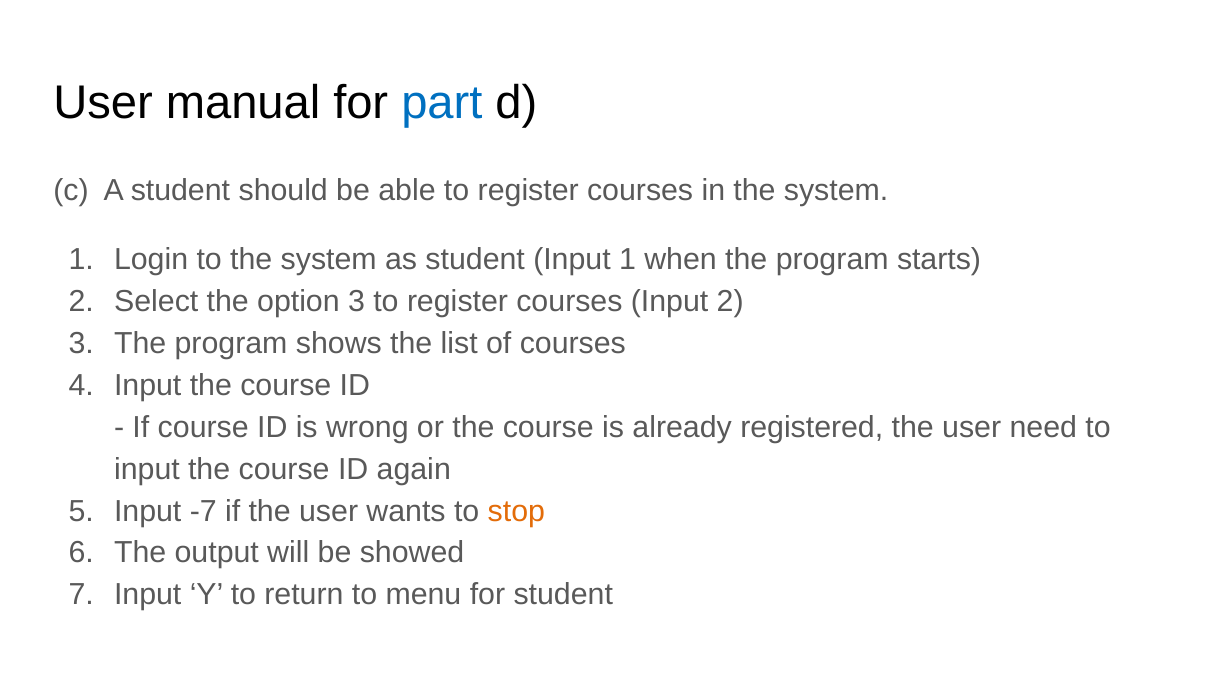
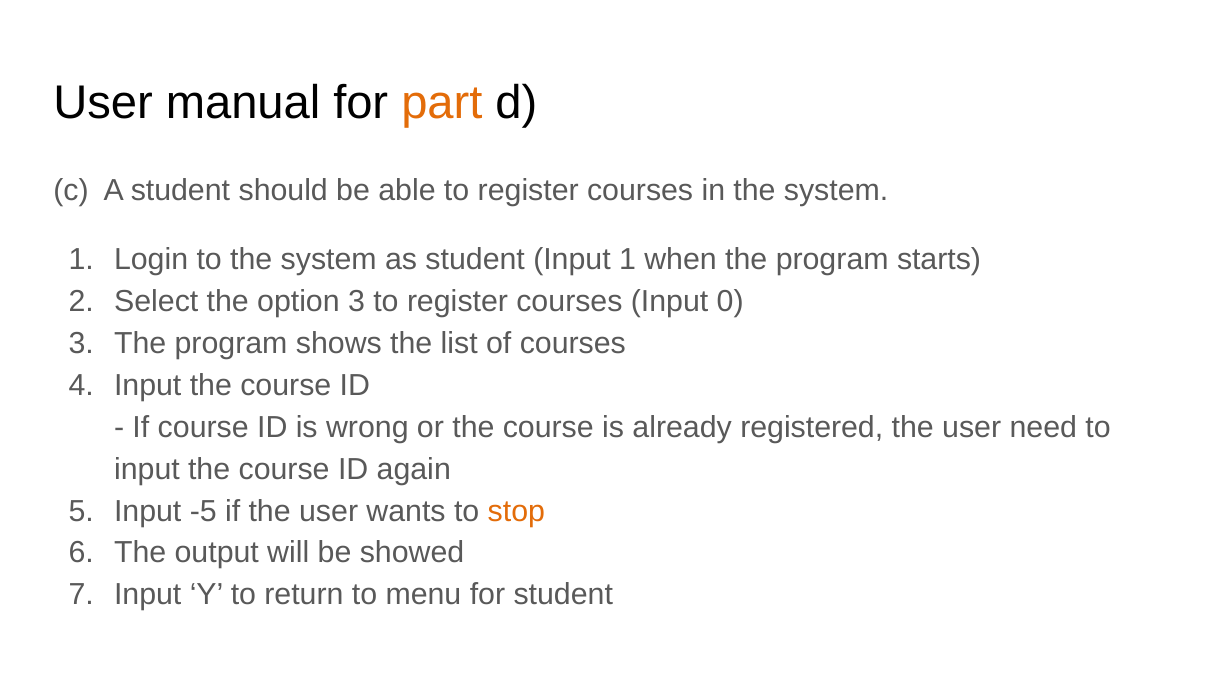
part colour: blue -> orange
Input 2: 2 -> 0
-7: -7 -> -5
